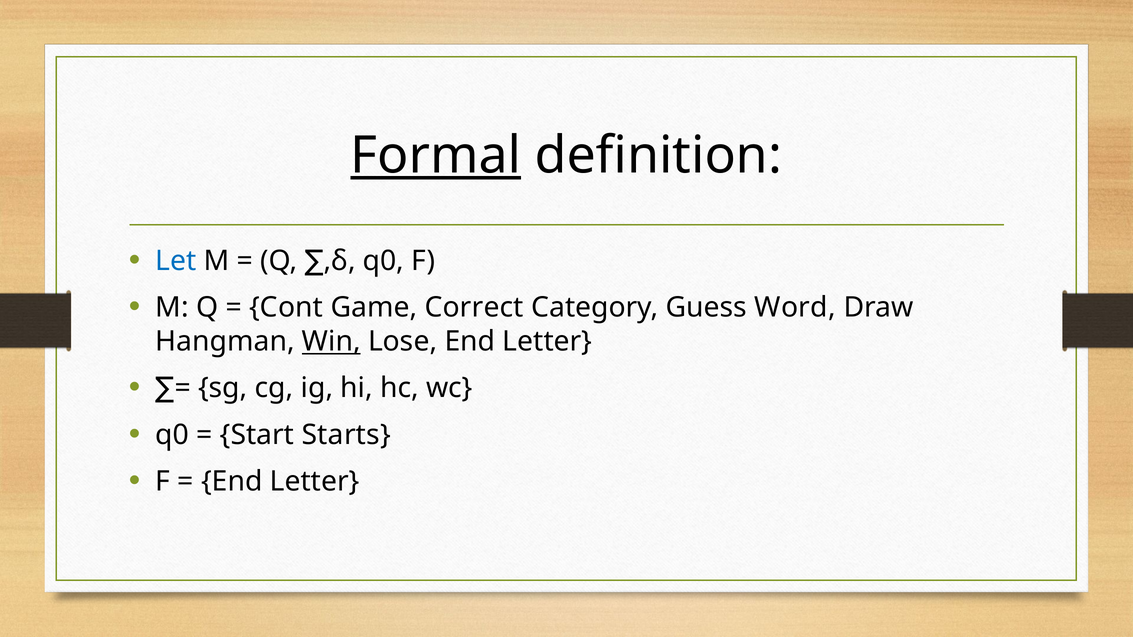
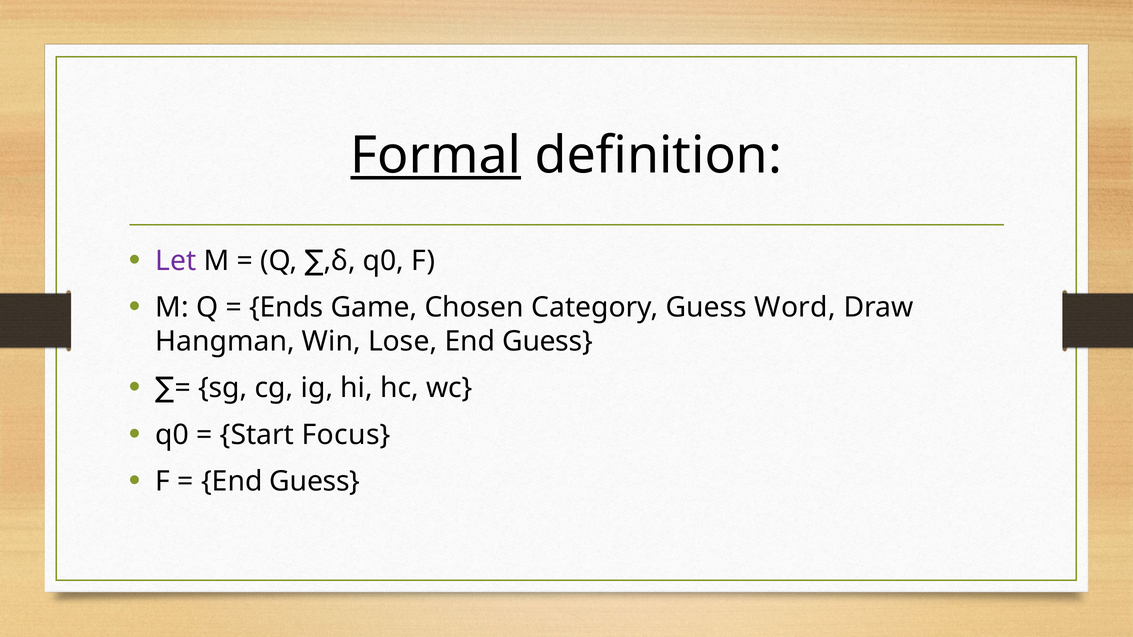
Let colour: blue -> purple
Cont: Cont -> Ends
Correct: Correct -> Chosen
Win underline: present -> none
Lose End Letter: Letter -> Guess
Starts: Starts -> Focus
Letter at (315, 482): Letter -> Guess
